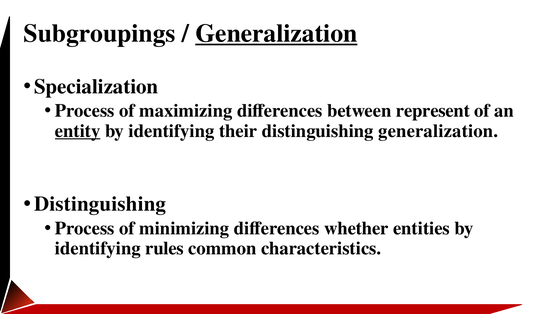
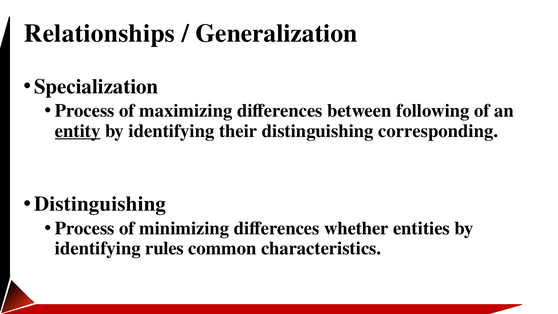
Subgroupings: Subgroupings -> Relationships
Generalization at (276, 34) underline: present -> none
represent: represent -> following
distinguishing generalization: generalization -> corresponding
